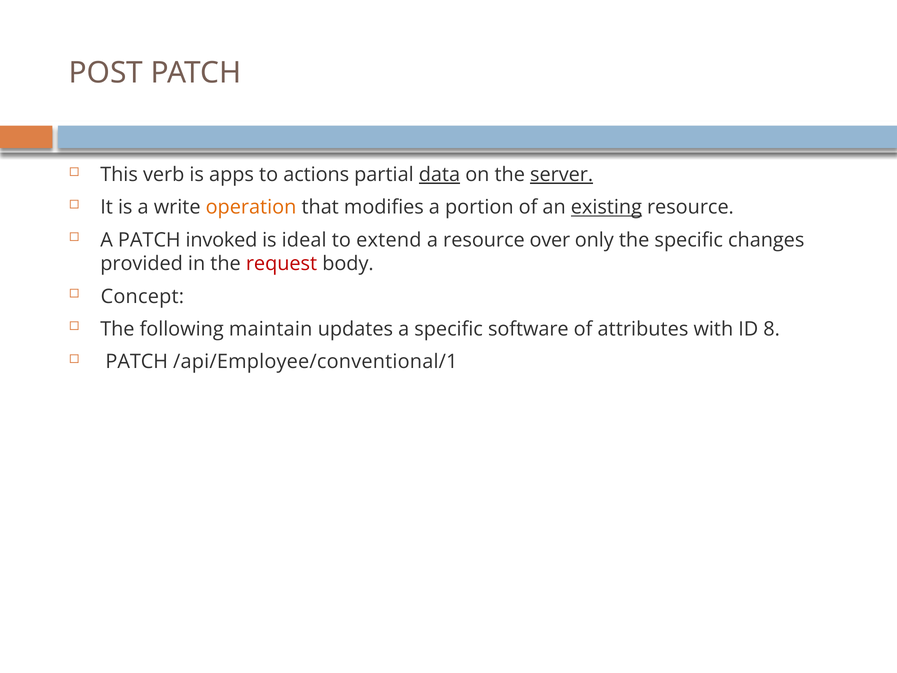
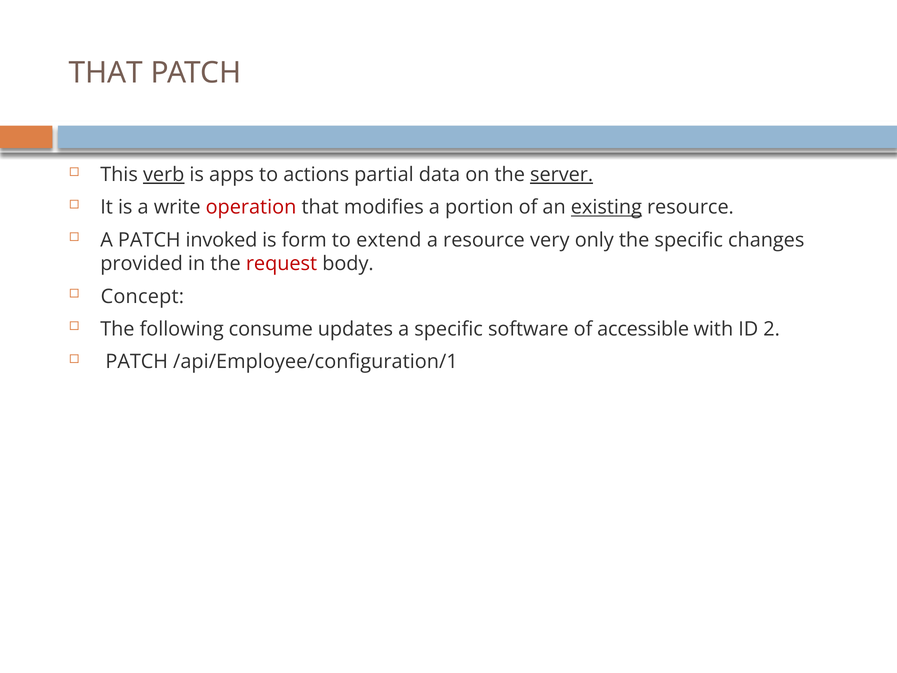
POST at (106, 73): POST -> THAT
verb underline: none -> present
data underline: present -> none
operation colour: orange -> red
ideal: ideal -> form
over: over -> very
maintain: maintain -> consume
attributes: attributes -> accessible
8: 8 -> 2
/api/Employee/conventional/1: /api/Employee/conventional/1 -> /api/Employee/configuration/1
